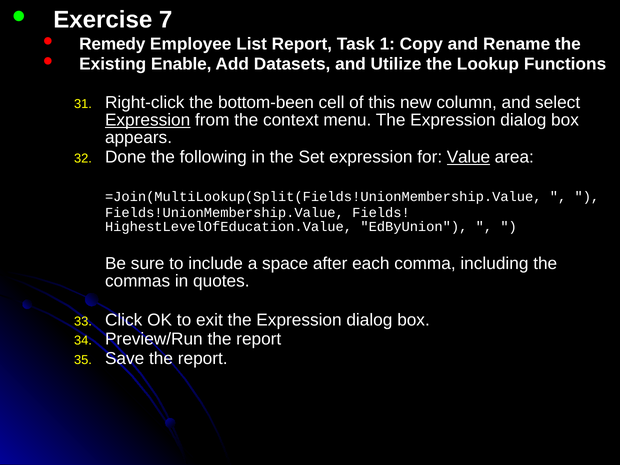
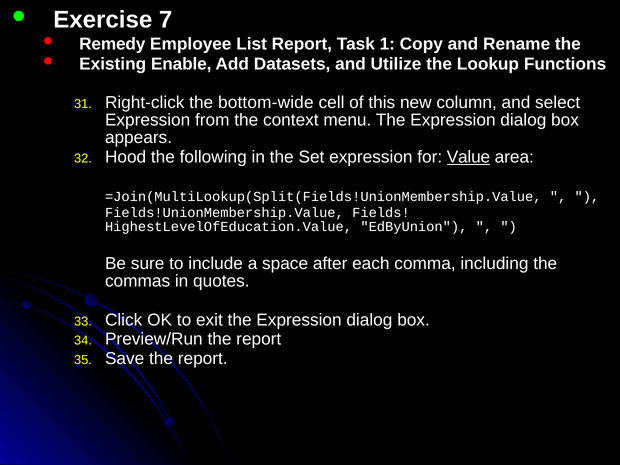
bottom-been: bottom-been -> bottom-wide
Expression at (148, 120) underline: present -> none
Done: Done -> Hood
